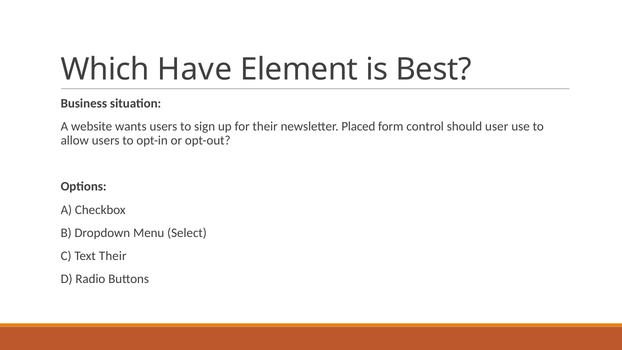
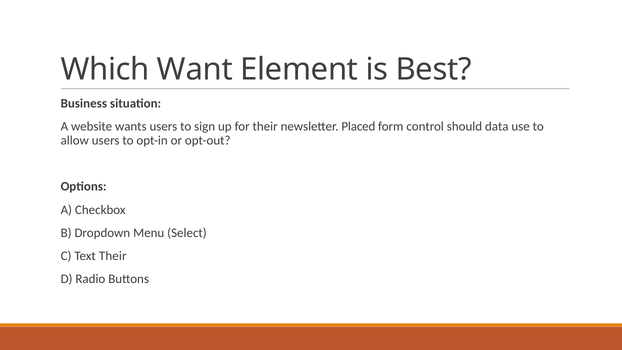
Have: Have -> Want
user: user -> data
